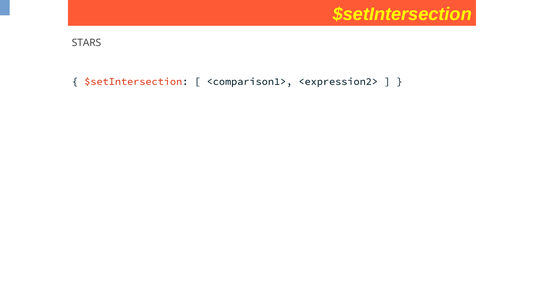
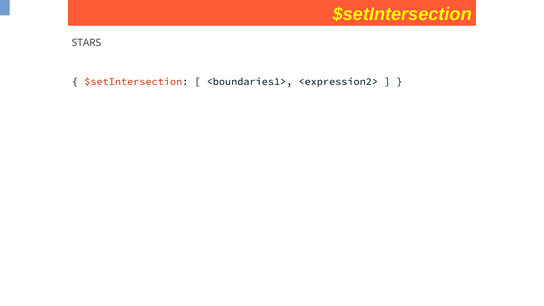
<comparison1>: <comparison1> -> <boundaries1>
